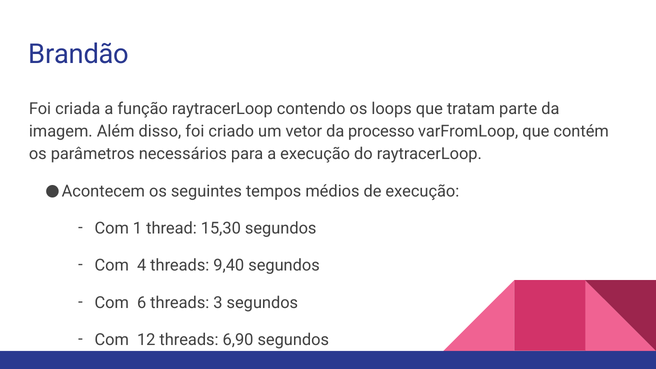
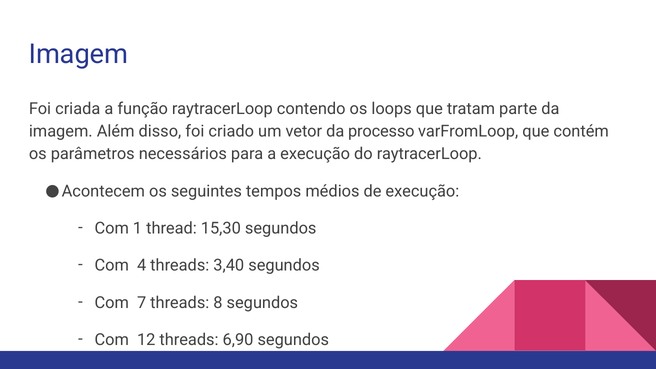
Brandão at (79, 54): Brandão -> Imagem
9,40: 9,40 -> 3,40
6: 6 -> 7
3: 3 -> 8
